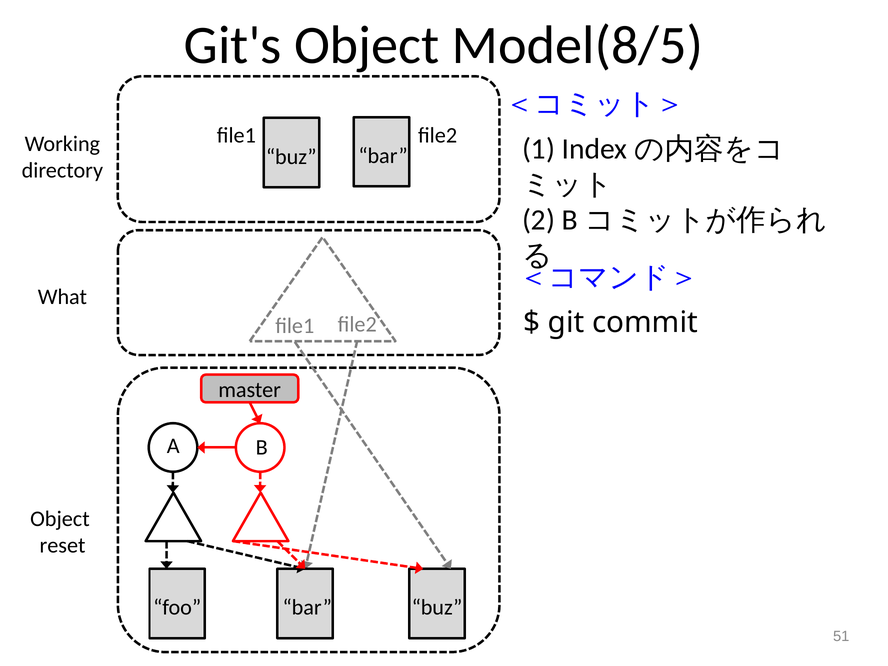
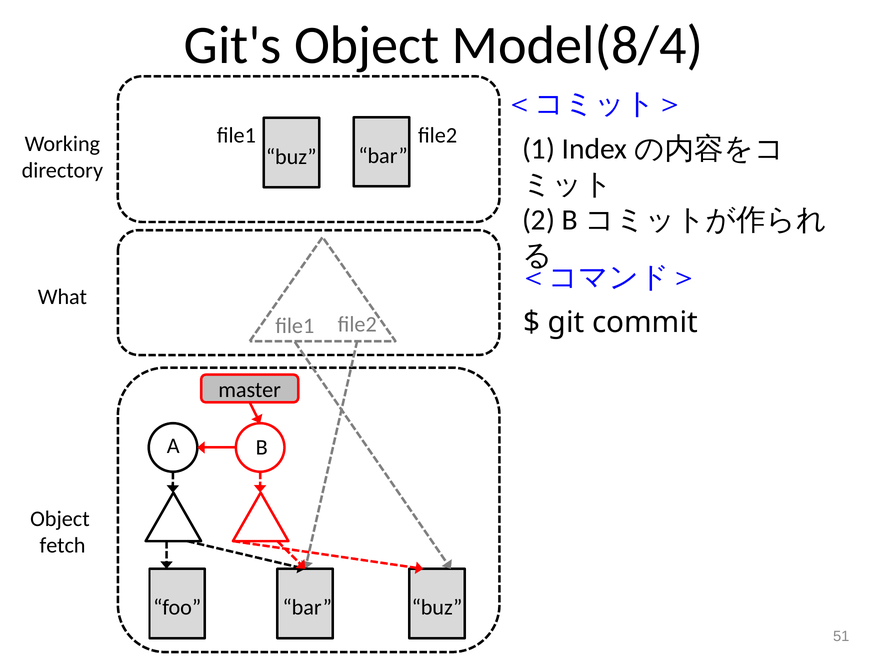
Model(8/5: Model(8/5 -> Model(8/4
reset: reset -> fetch
